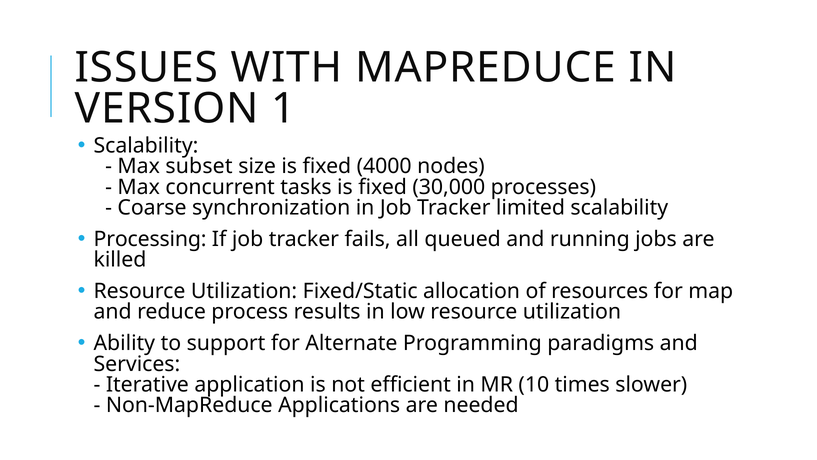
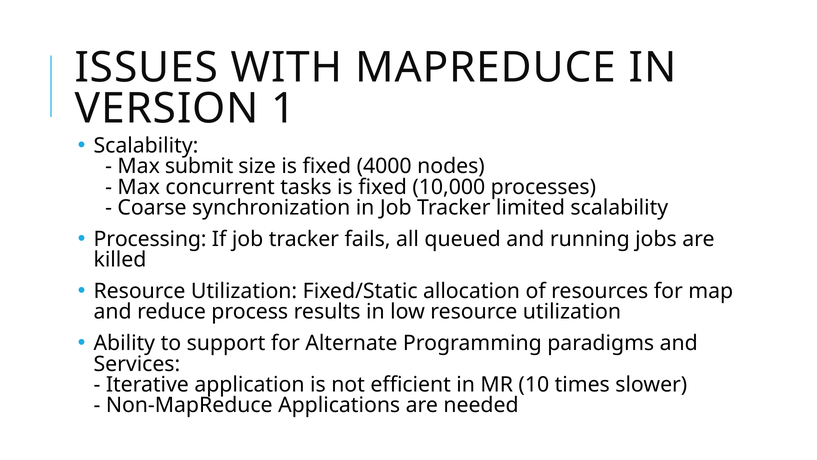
subset: subset -> submit
30,000: 30,000 -> 10,000
